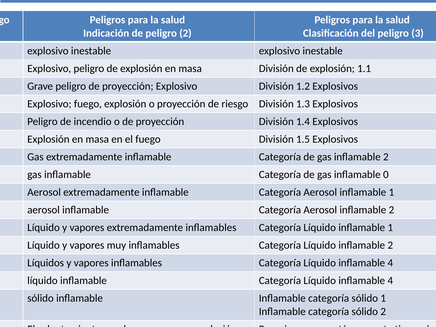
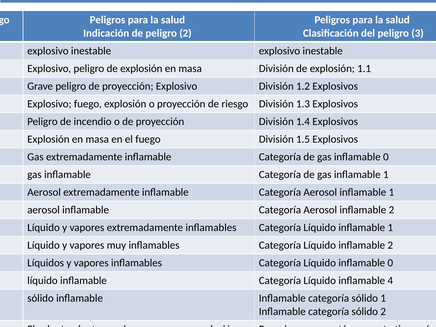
gas inflamable 2: 2 -> 0
gas inflamable 0: 0 -> 1
4 at (390, 263): 4 -> 0
